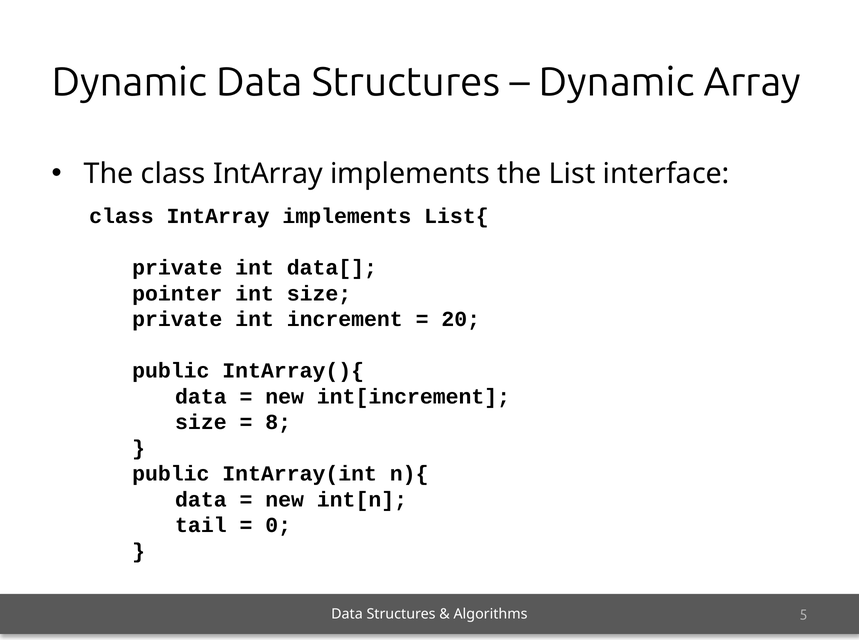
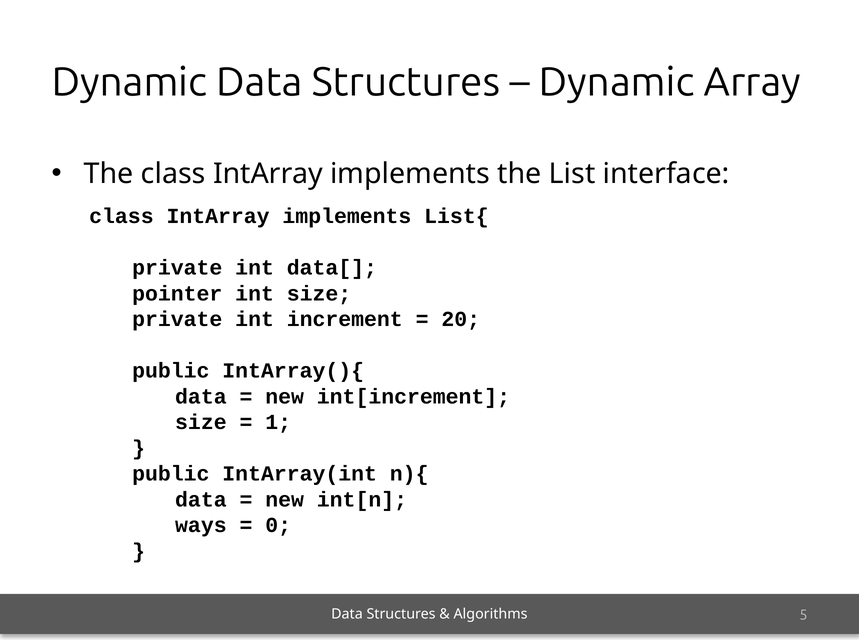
8: 8 -> 1
tail: tail -> ways
